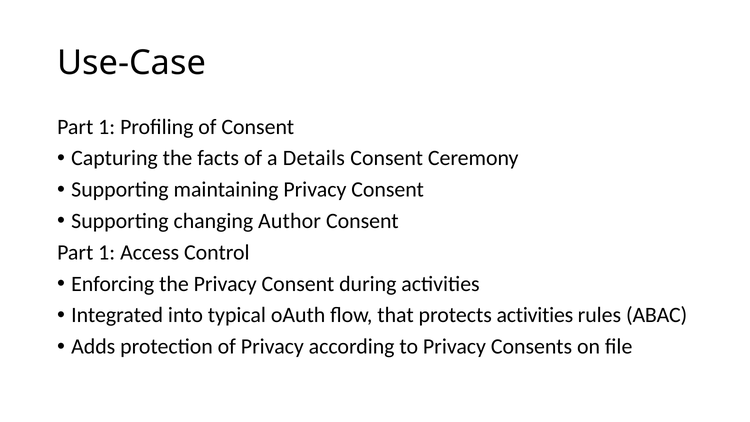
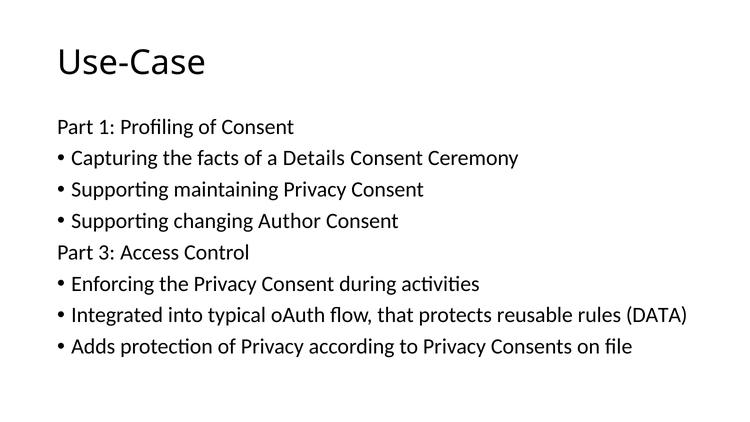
1 at (107, 252): 1 -> 3
protects activities: activities -> reusable
ABAC: ABAC -> DATA
